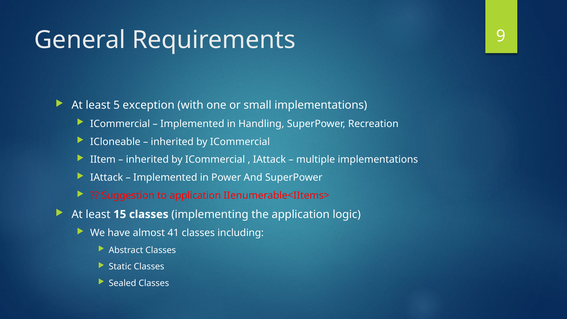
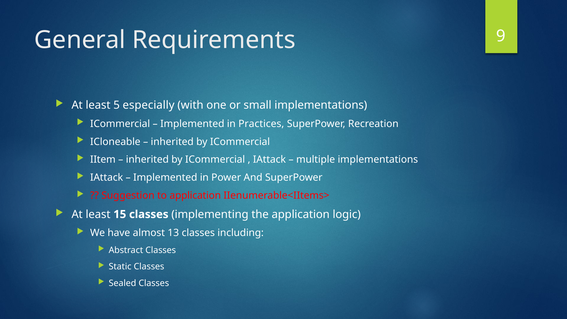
exception: exception -> especially
Handling: Handling -> Practices
41: 41 -> 13
